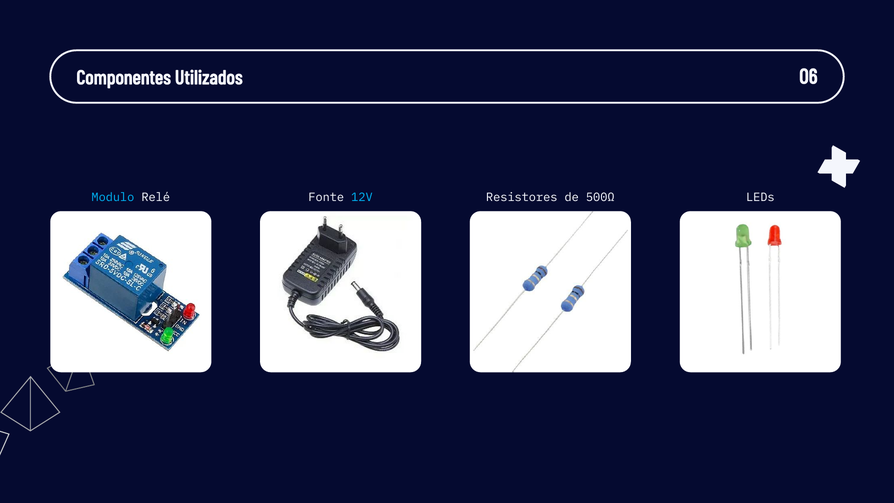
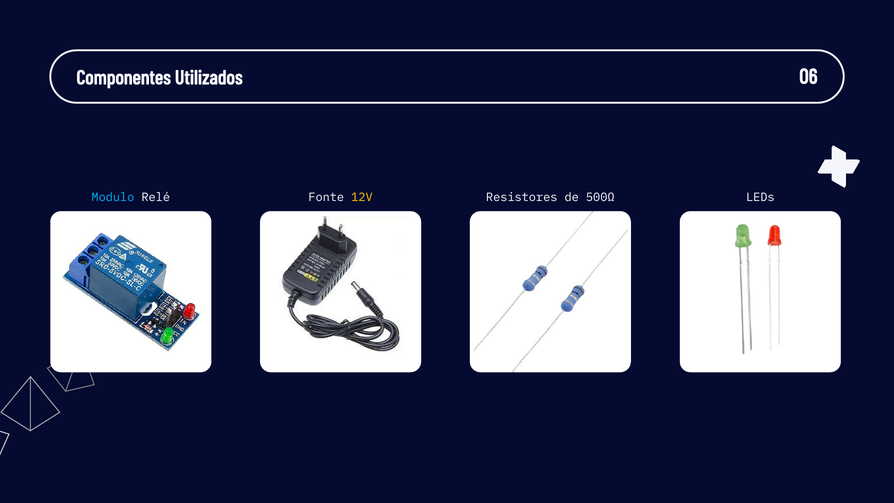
12V colour: light blue -> yellow
